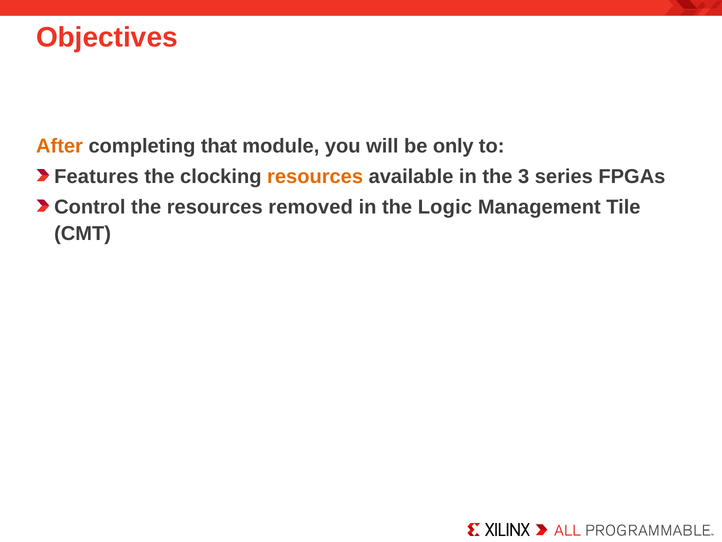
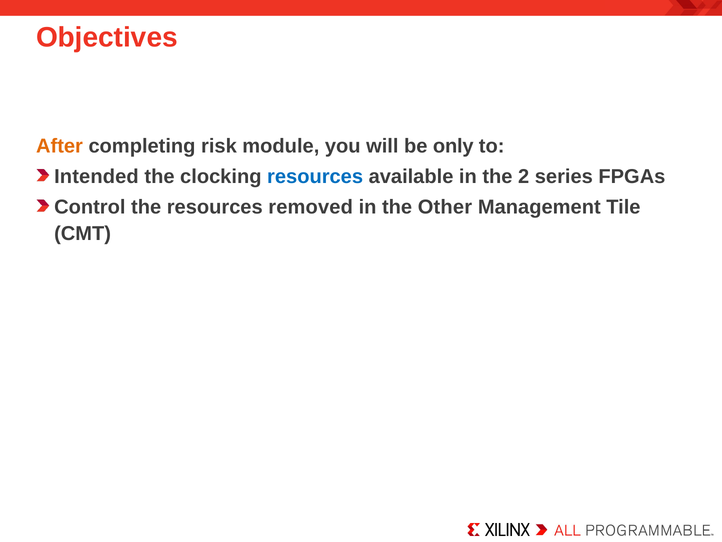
that: that -> risk
Features: Features -> Intended
resources at (315, 176) colour: orange -> blue
3: 3 -> 2
Logic: Logic -> Other
